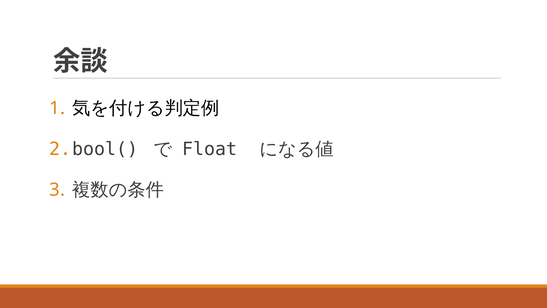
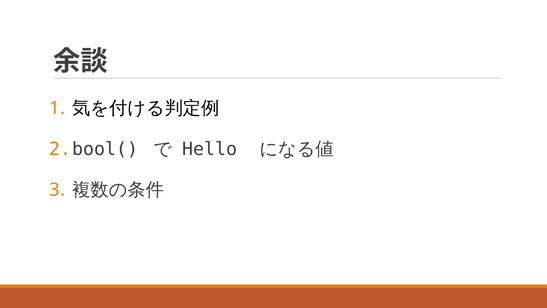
Float: Float -> Hello
